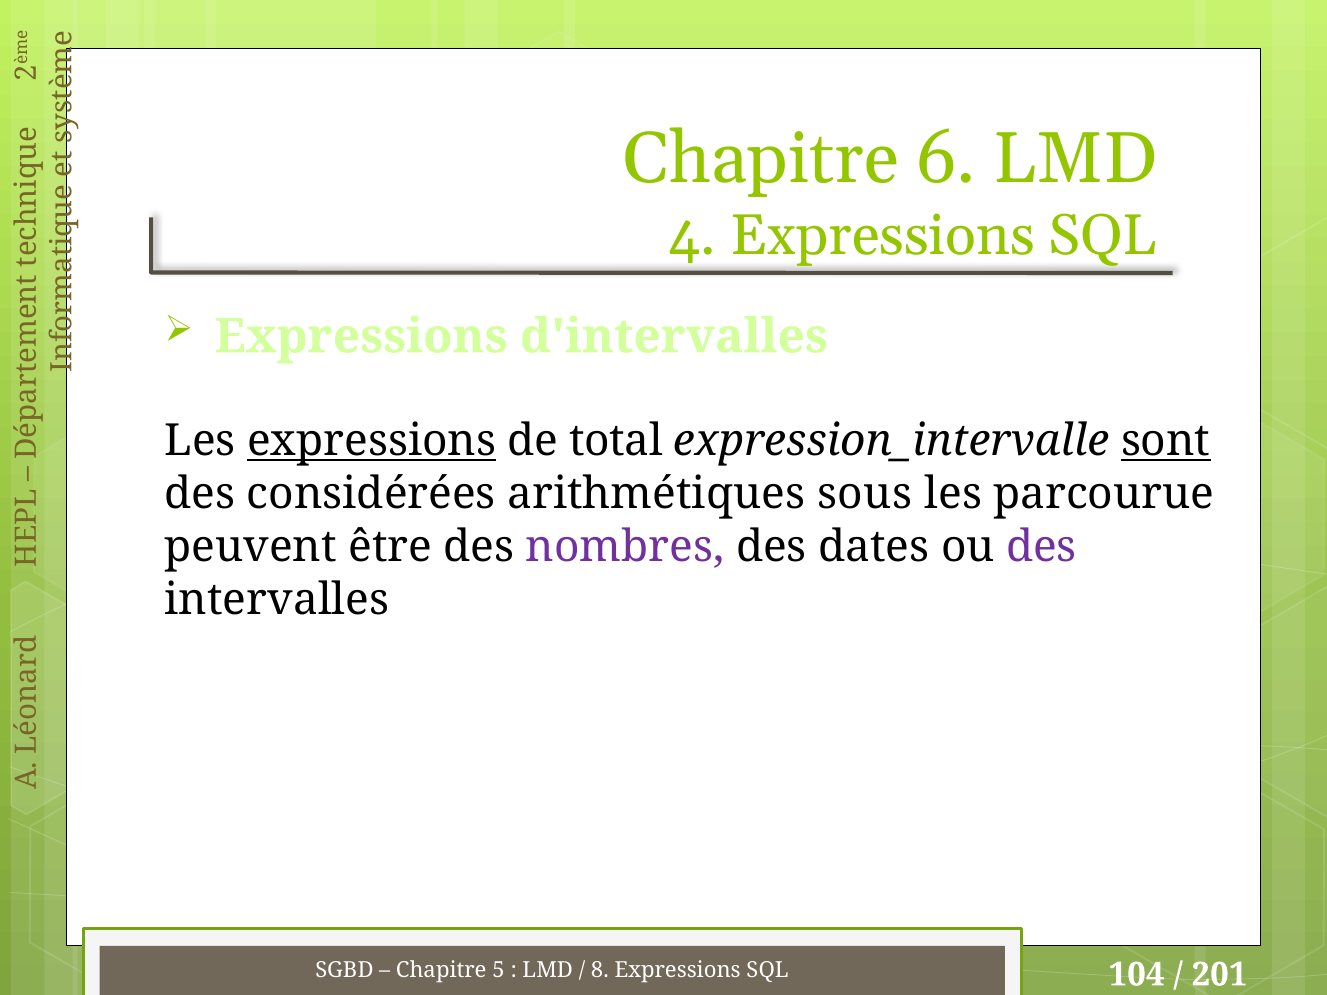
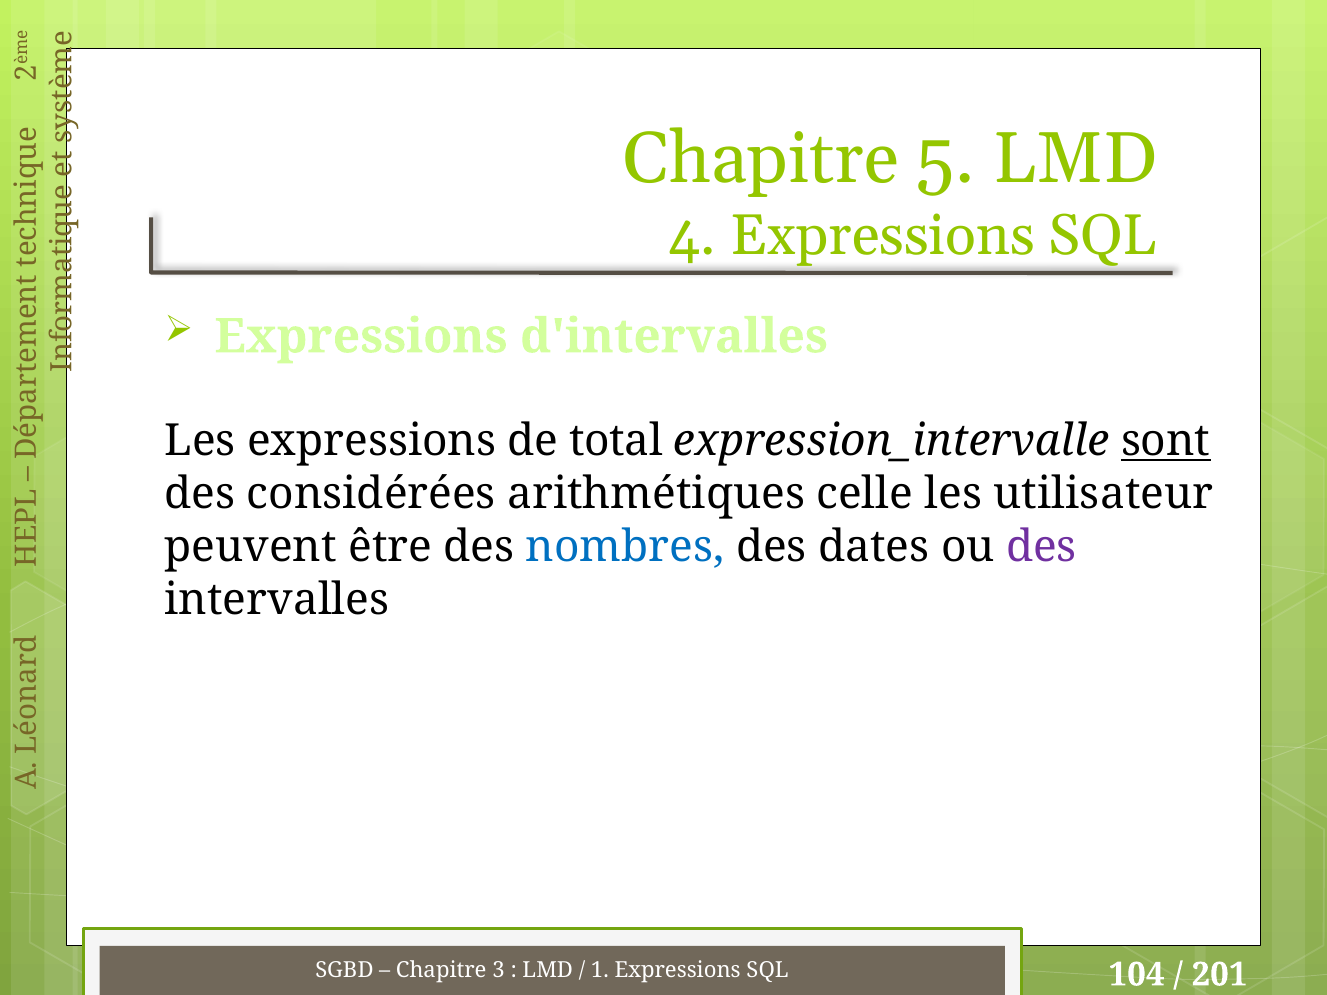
6: 6 -> 5
expressions at (372, 441) underline: present -> none
sous: sous -> celle
parcourue: parcourue -> utilisateur
nombres colour: purple -> blue
5: 5 -> 3
8: 8 -> 1
